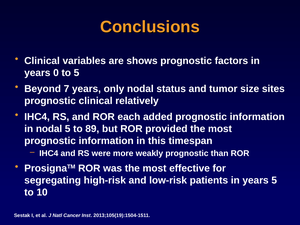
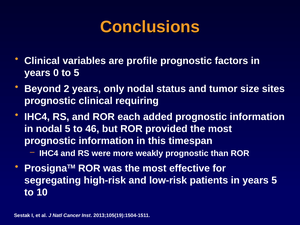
shows: shows -> profile
7: 7 -> 2
relatively: relatively -> requiring
89: 89 -> 46
